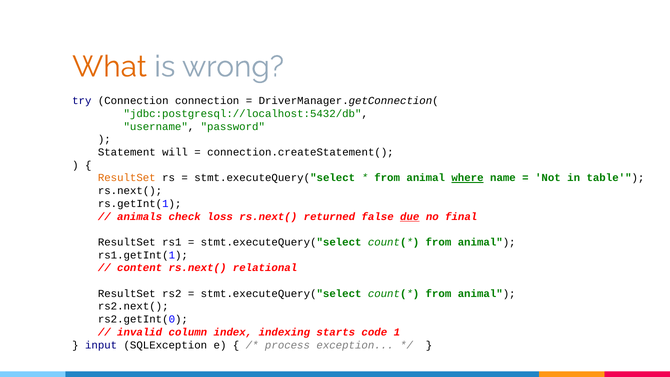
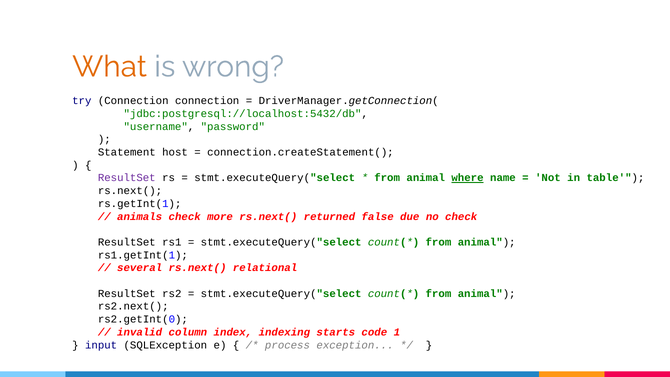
will: will -> host
ResultSet at (127, 178) colour: orange -> purple
loss: loss -> more
due underline: present -> none
no final: final -> check
content: content -> several
